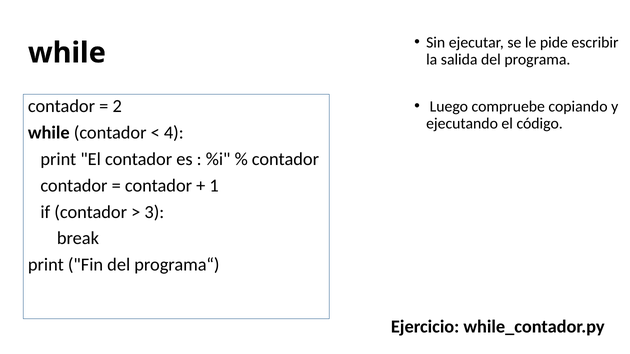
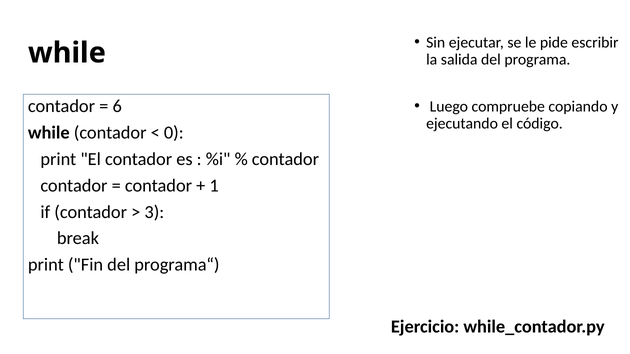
2: 2 -> 6
4: 4 -> 0
